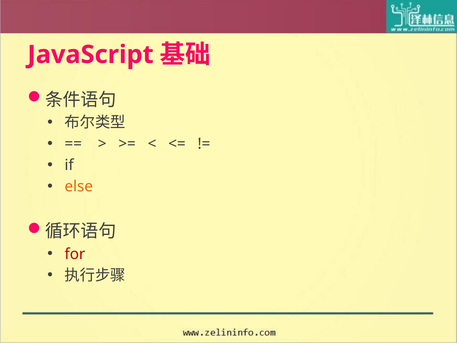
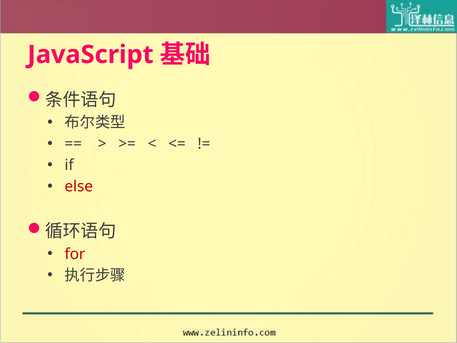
else colour: orange -> red
